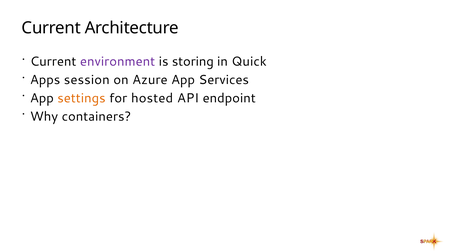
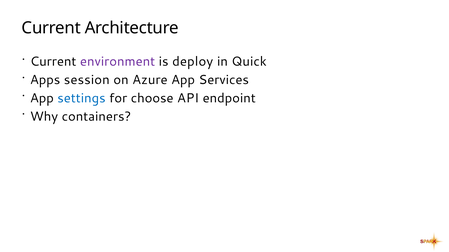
storing: storing -> deploy
settings colour: orange -> blue
hosted: hosted -> choose
